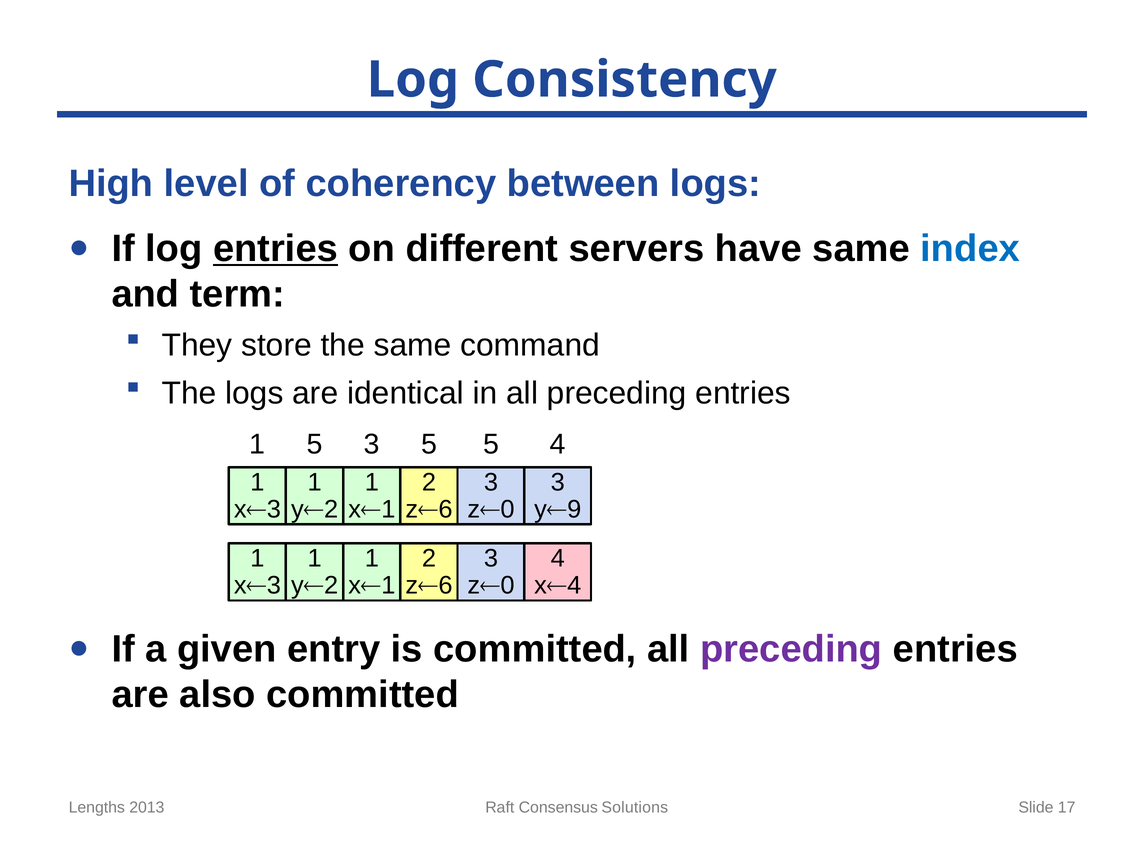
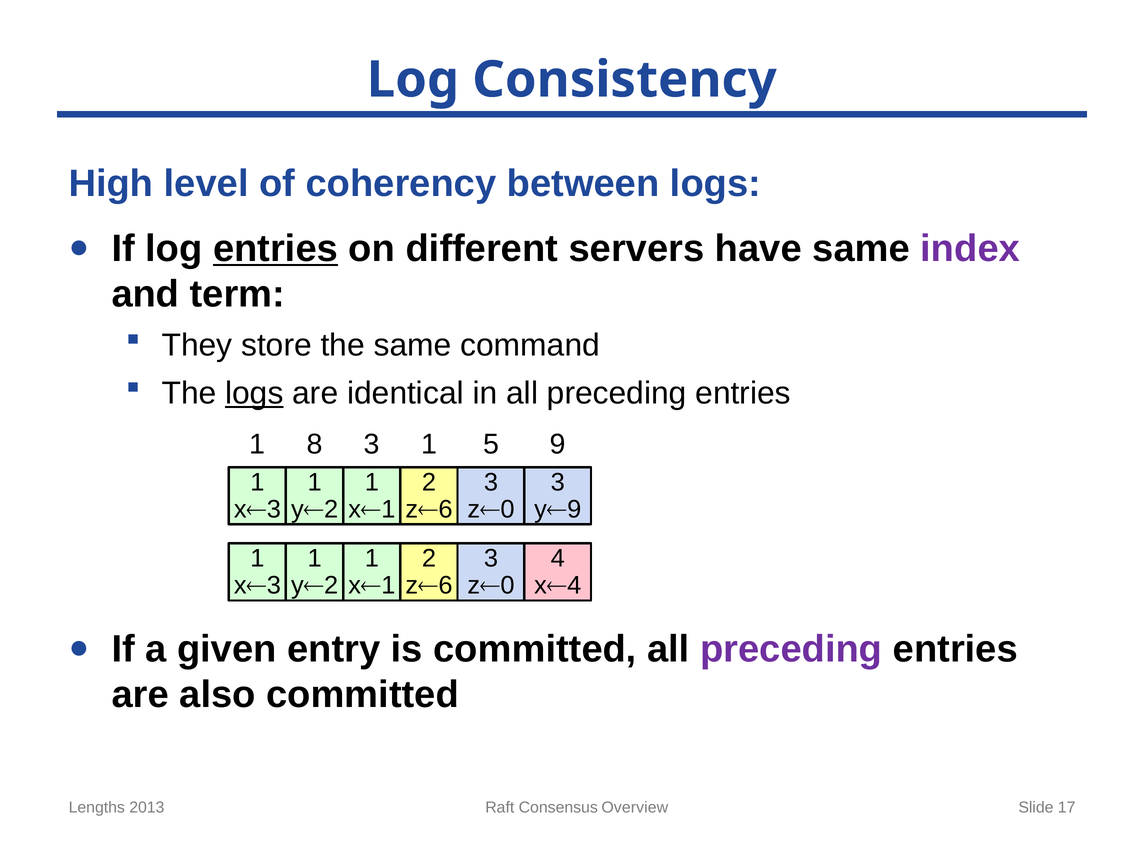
index colour: blue -> purple
logs at (254, 393) underline: none -> present
1 5: 5 -> 8
3 5: 5 -> 1
5 4: 4 -> 9
Solutions: Solutions -> Overview
